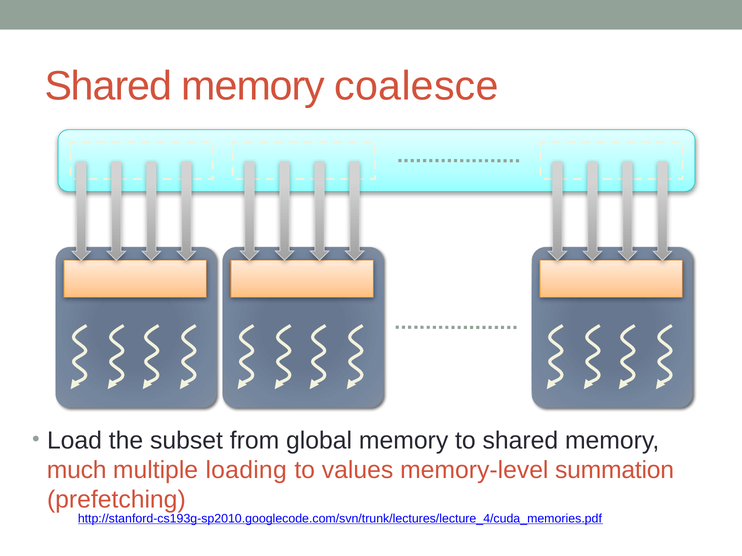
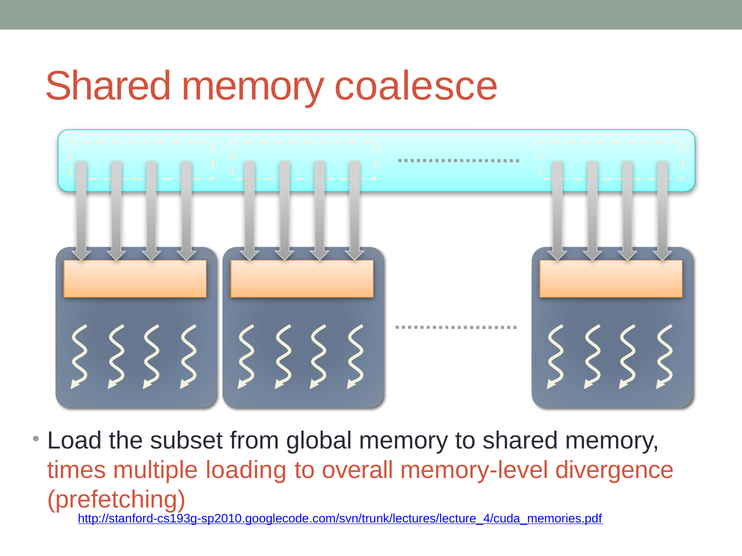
much: much -> times
values: values -> overall
summation: summation -> divergence
